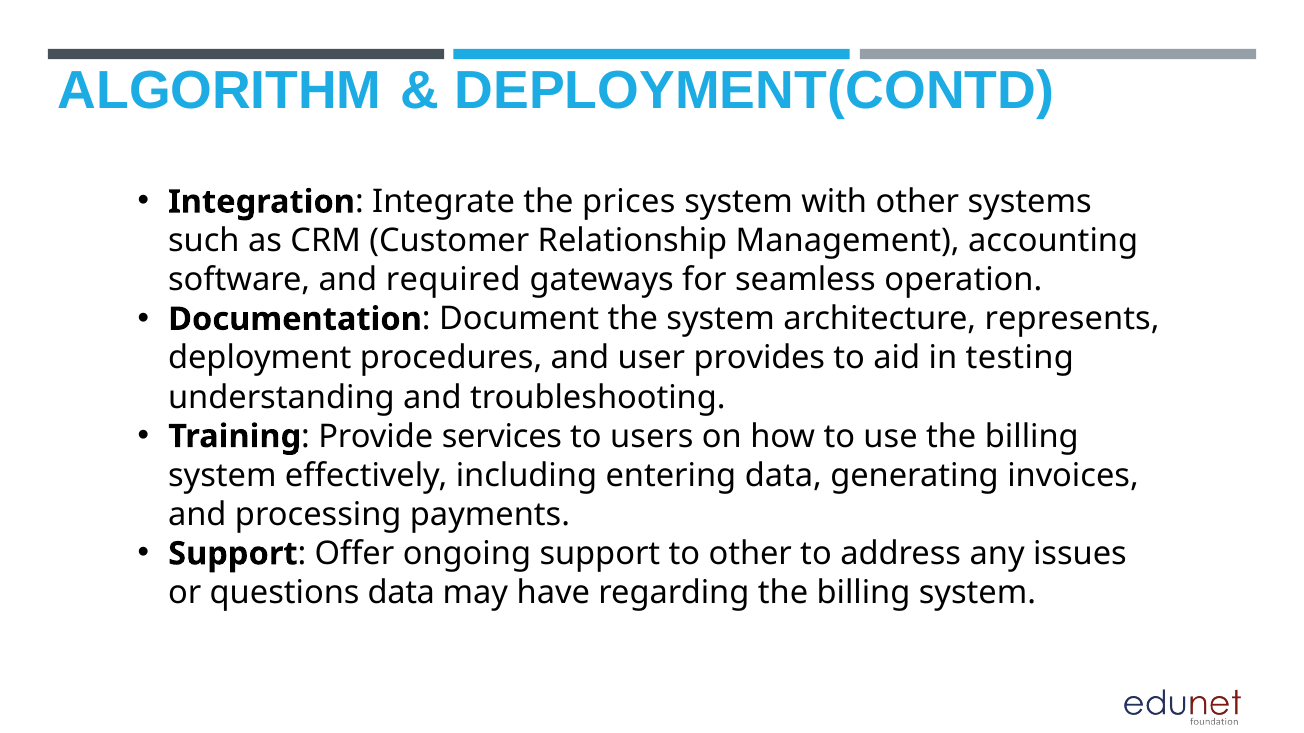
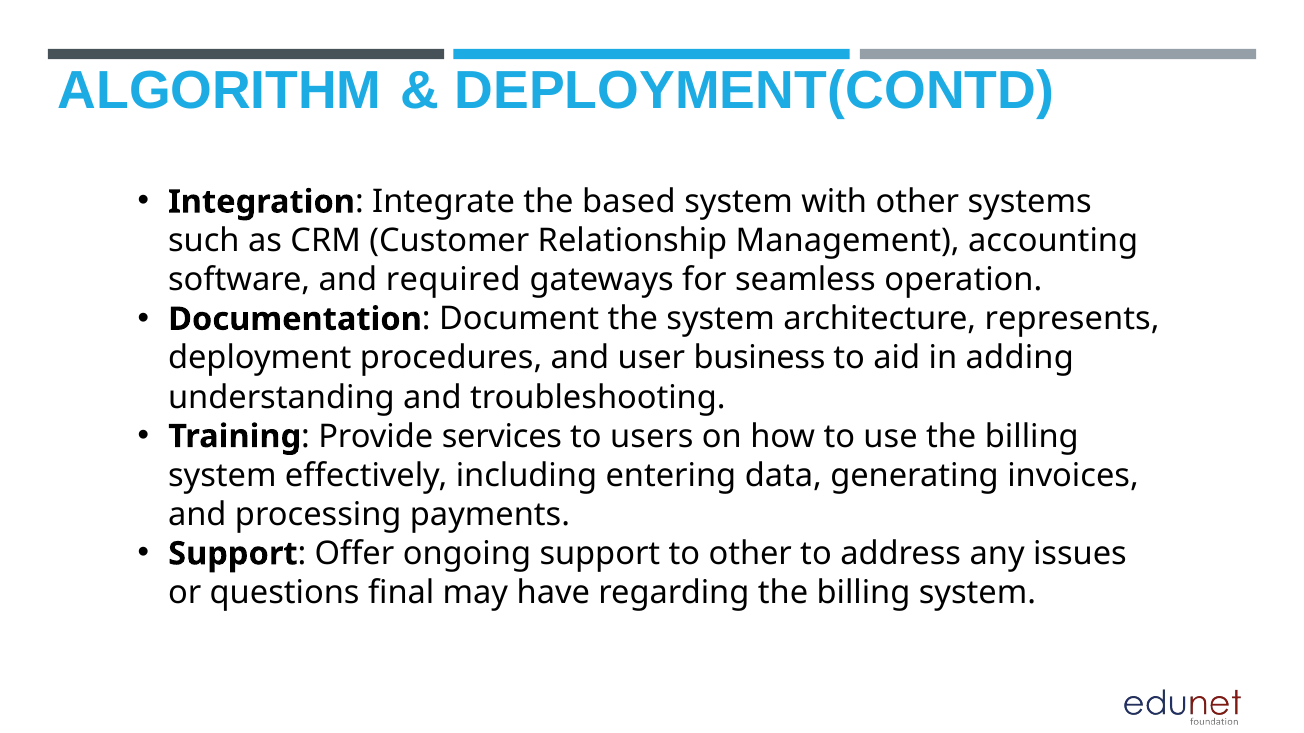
prices: prices -> based
provides: provides -> business
testing: testing -> adding
questions data: data -> final
